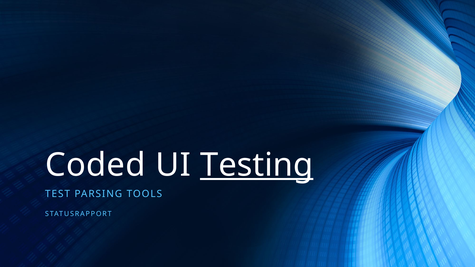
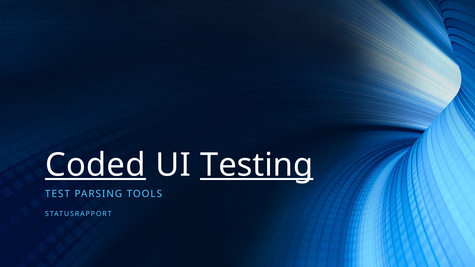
Coded underline: none -> present
